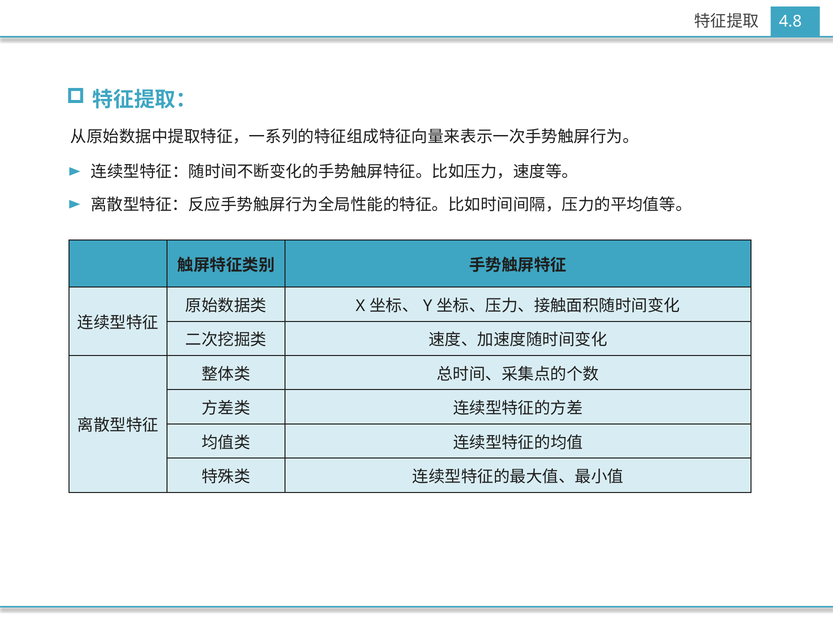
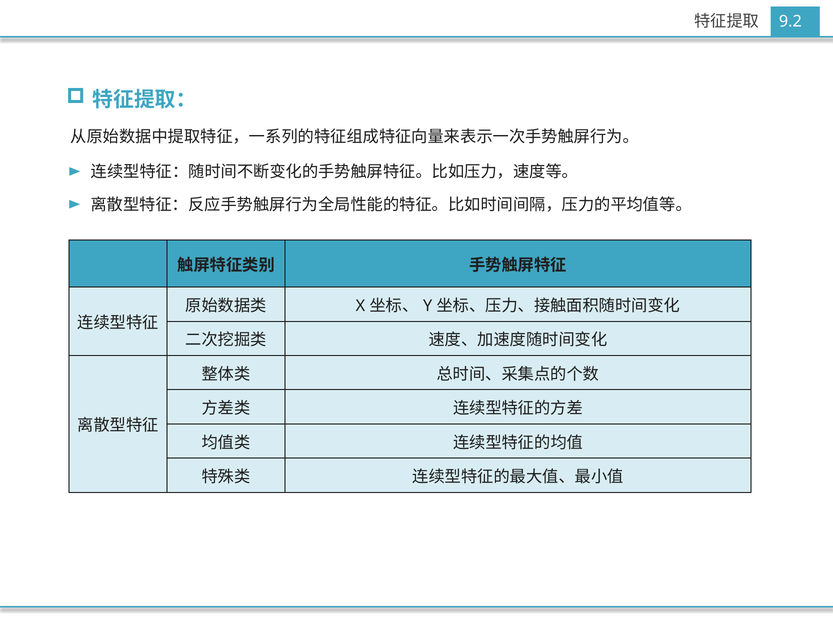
4.8: 4.8 -> 9.2
